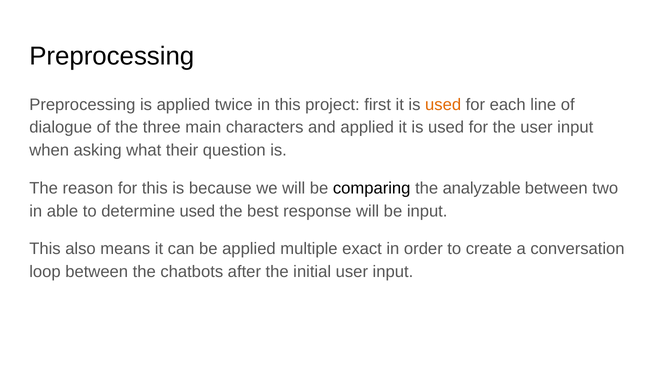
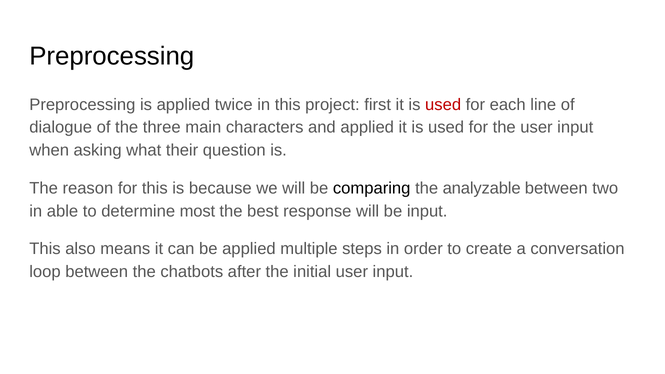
used at (443, 105) colour: orange -> red
determine used: used -> most
exact: exact -> steps
